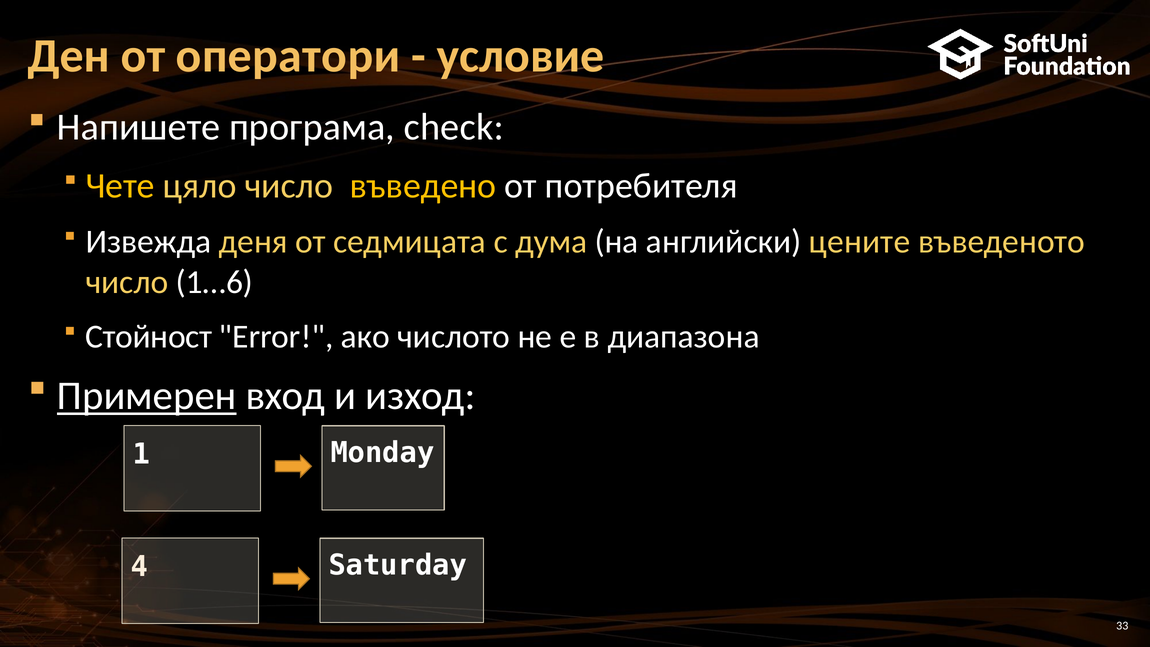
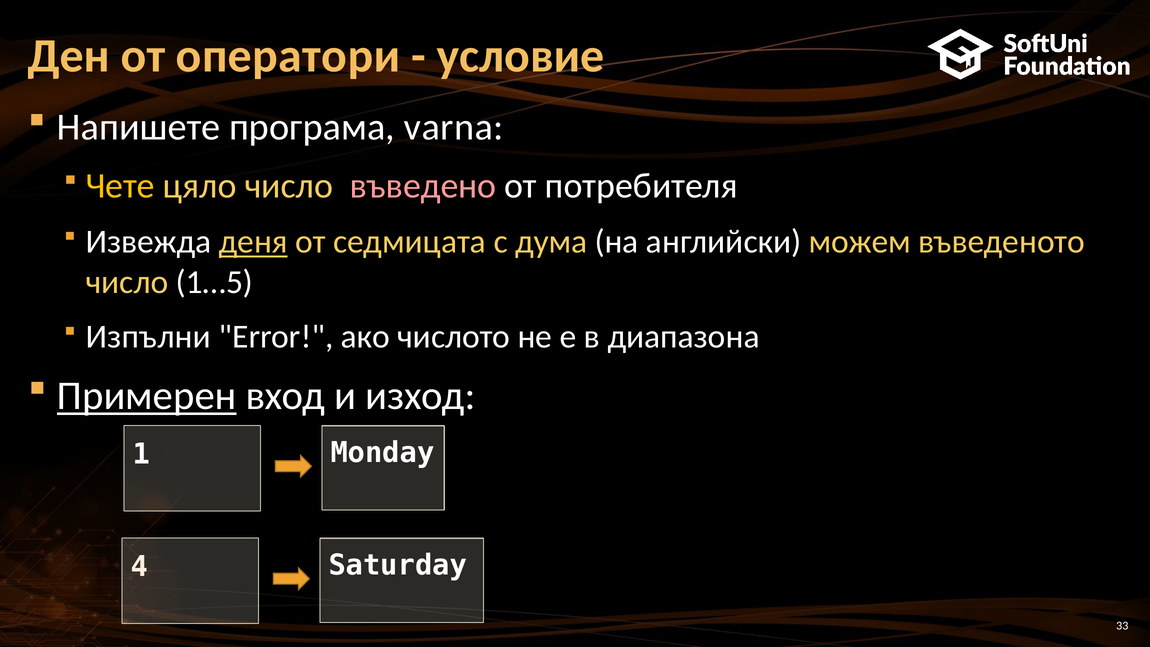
check: check -> varna
въведено colour: yellow -> pink
деня underline: none -> present
цените: цените -> можем
1…6: 1…6 -> 1…5
Стойност: Стойност -> Изпълни
